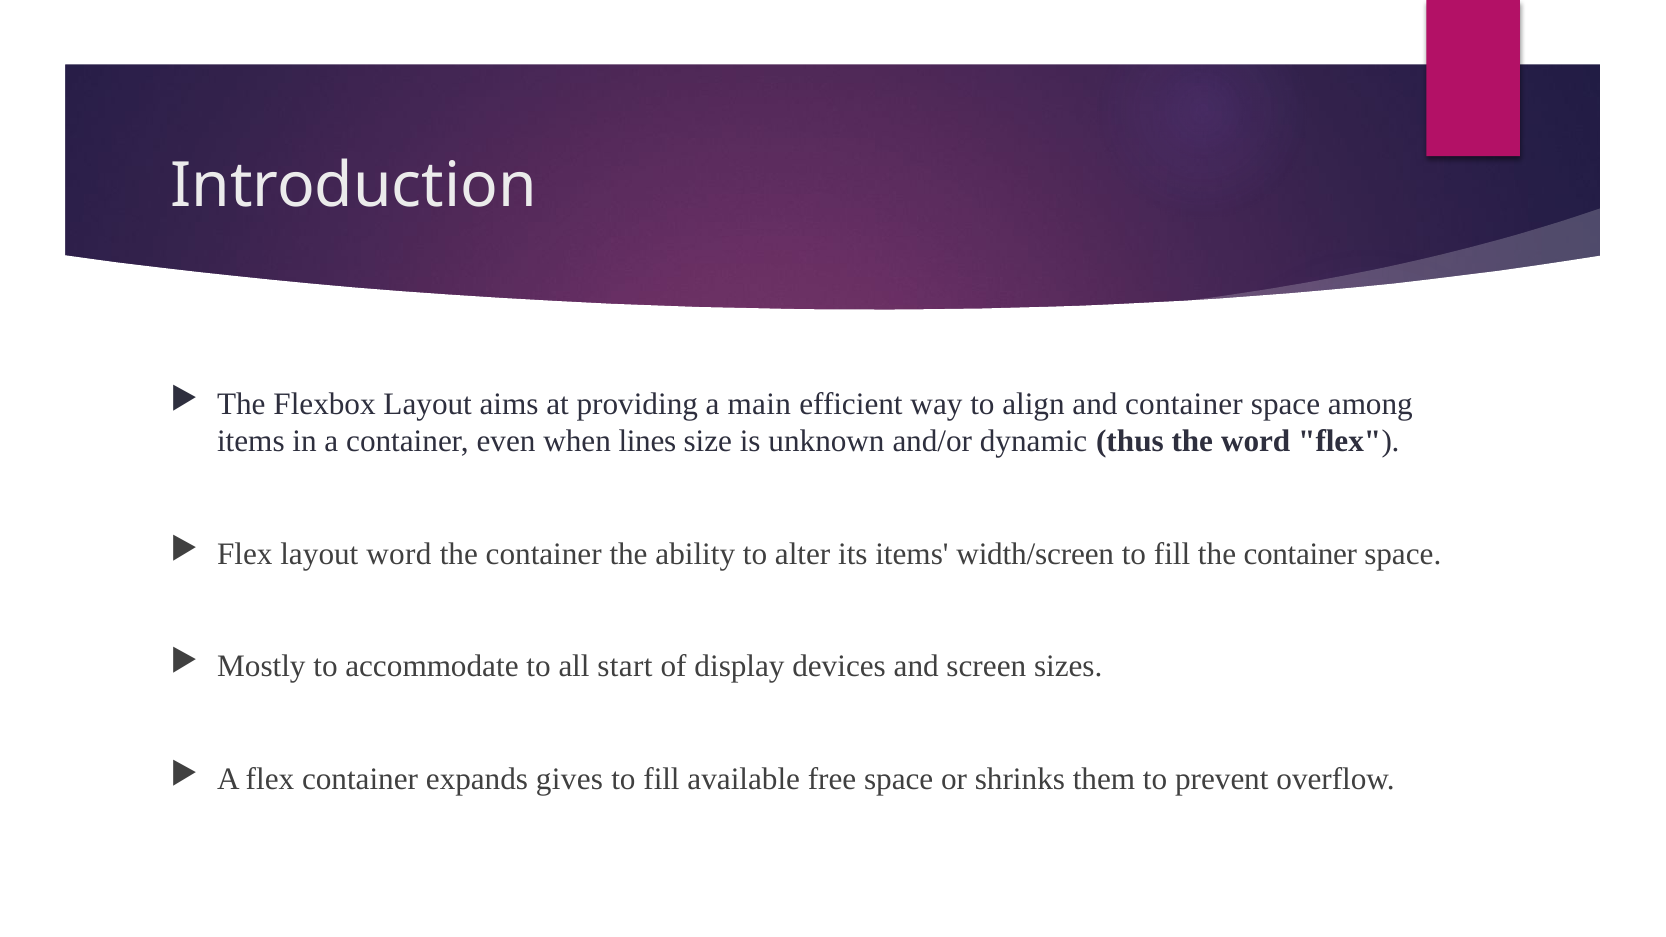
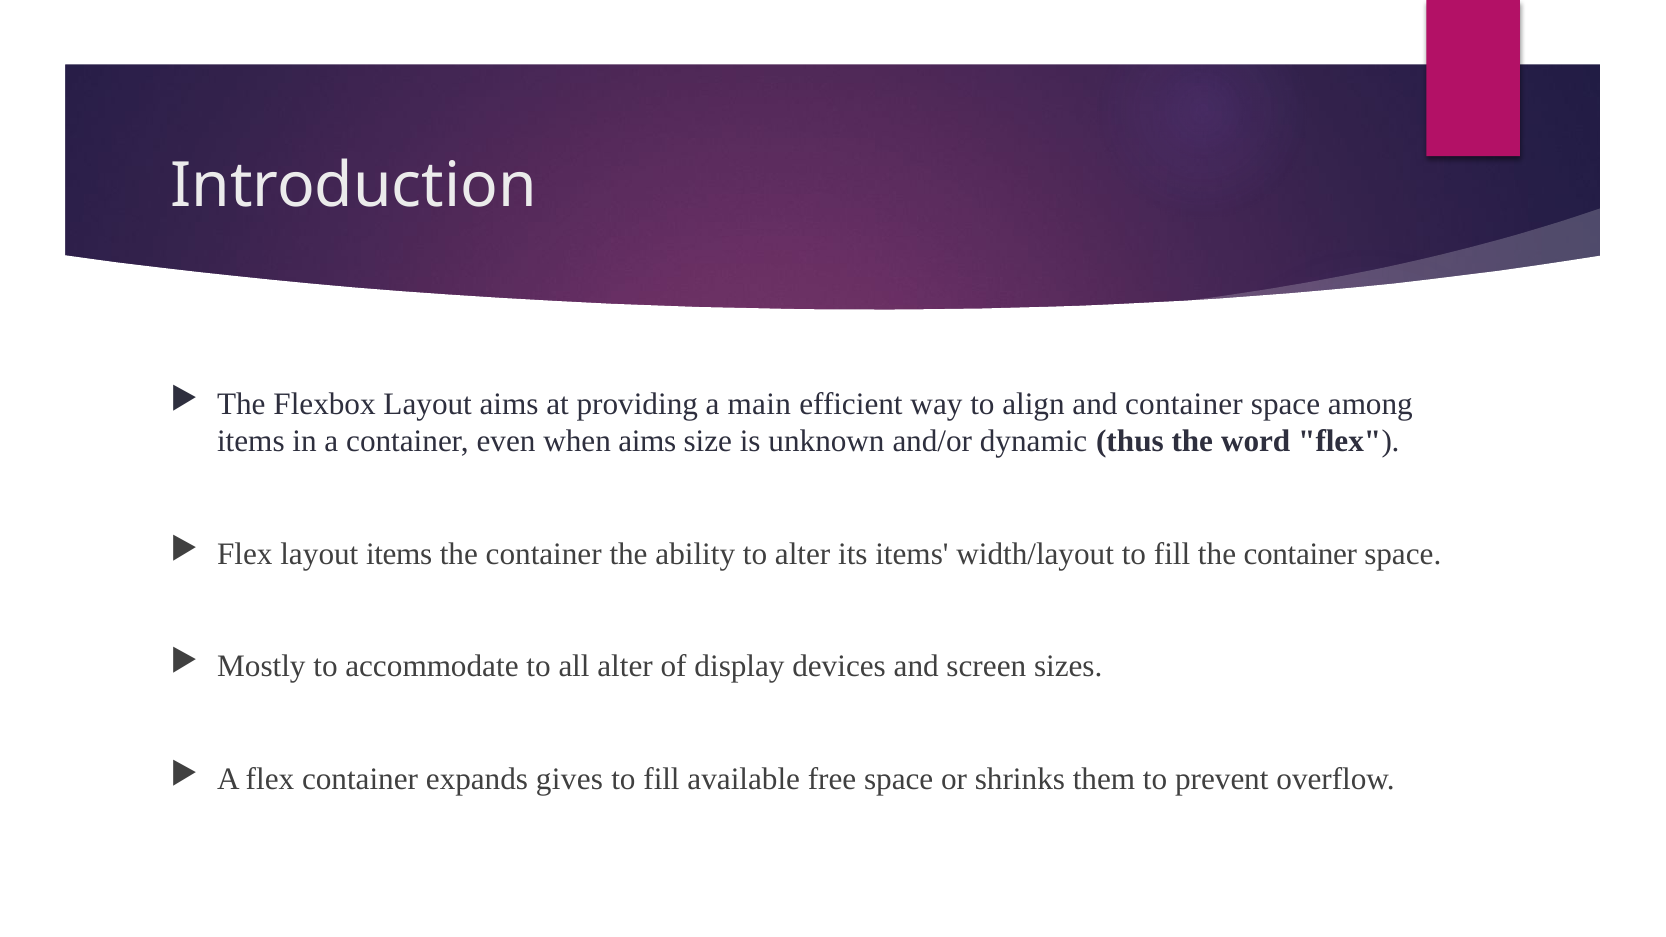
when lines: lines -> aims
layout word: word -> items
width/screen: width/screen -> width/layout
all start: start -> alter
